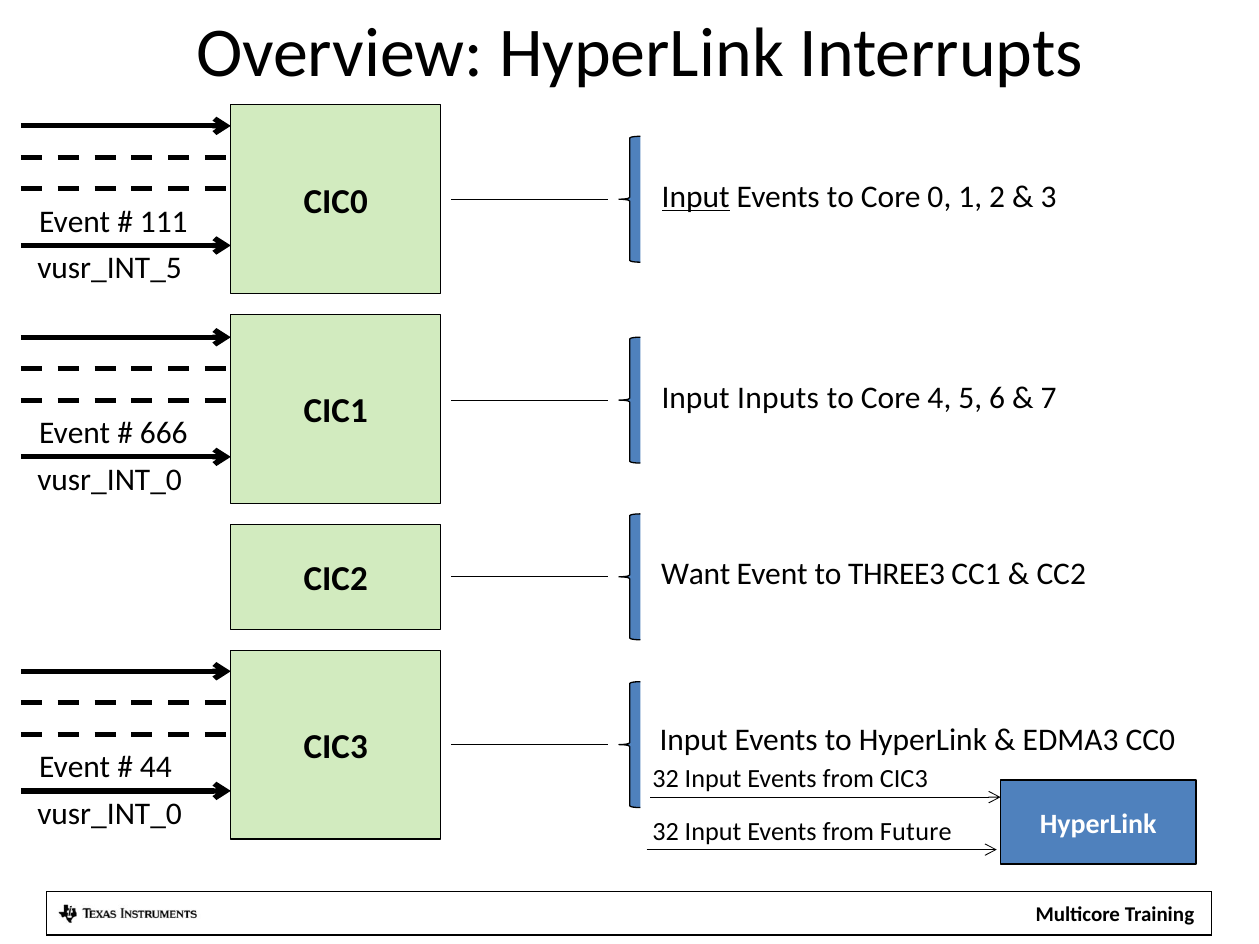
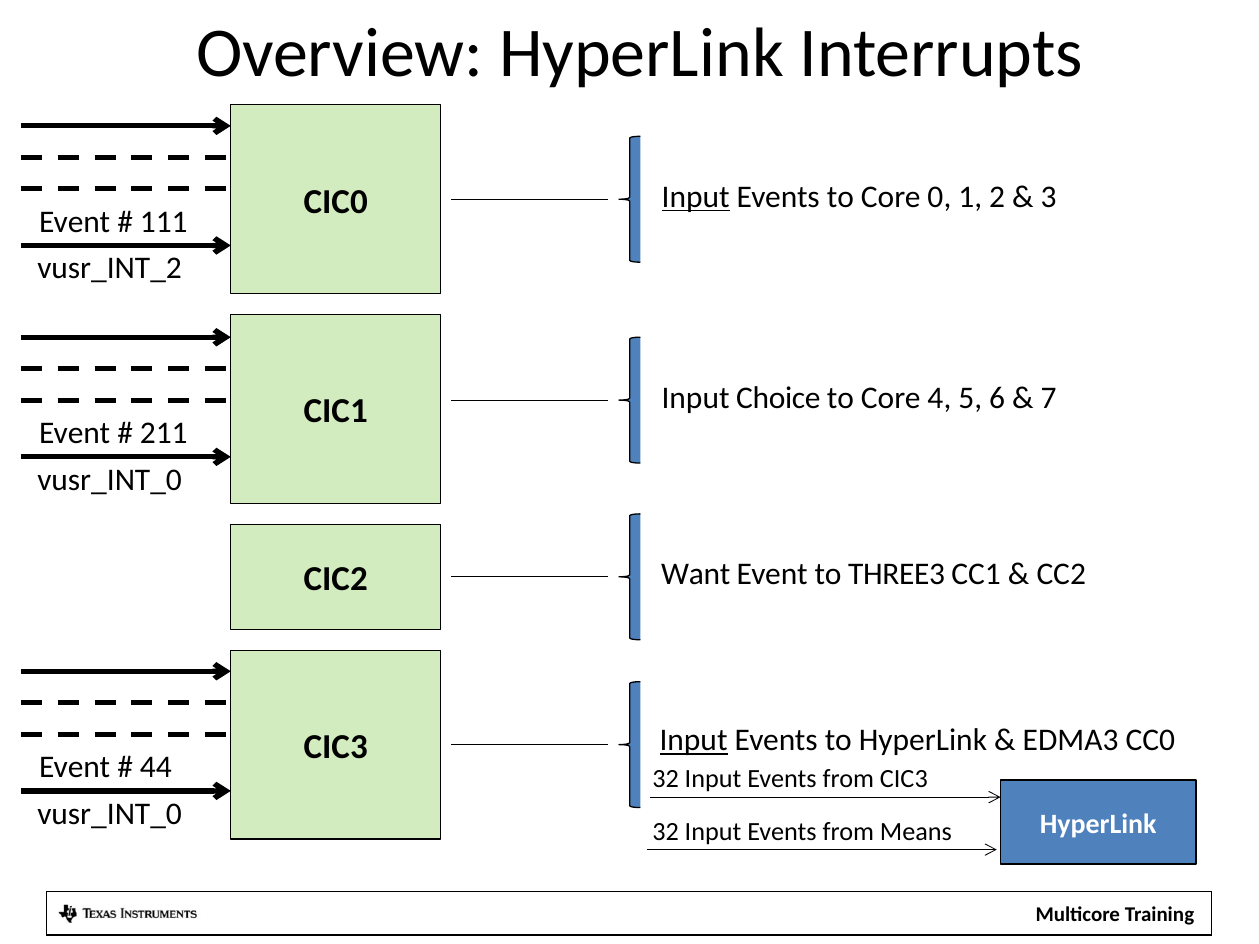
vusr_INT_5: vusr_INT_5 -> vusr_INT_2
Inputs: Inputs -> Choice
666: 666 -> 211
Input at (694, 741) underline: none -> present
Future: Future -> Means
